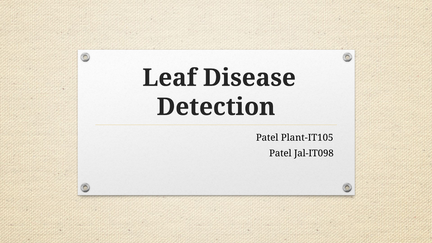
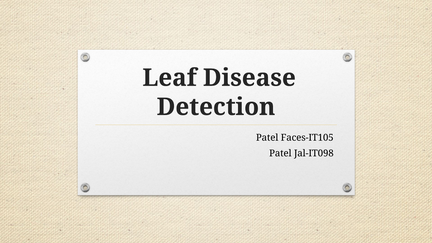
Plant-IT105: Plant-IT105 -> Faces-IT105
